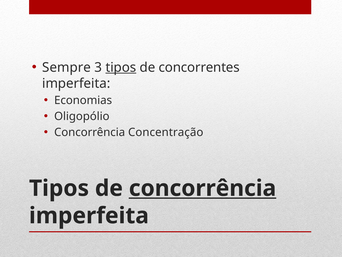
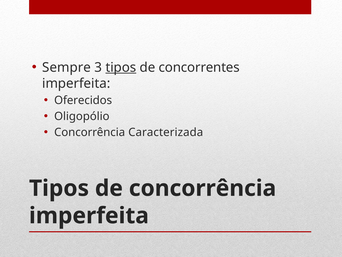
Economias: Economias -> Oferecidos
Concentração: Concentração -> Caracterizada
concorrência at (203, 188) underline: present -> none
